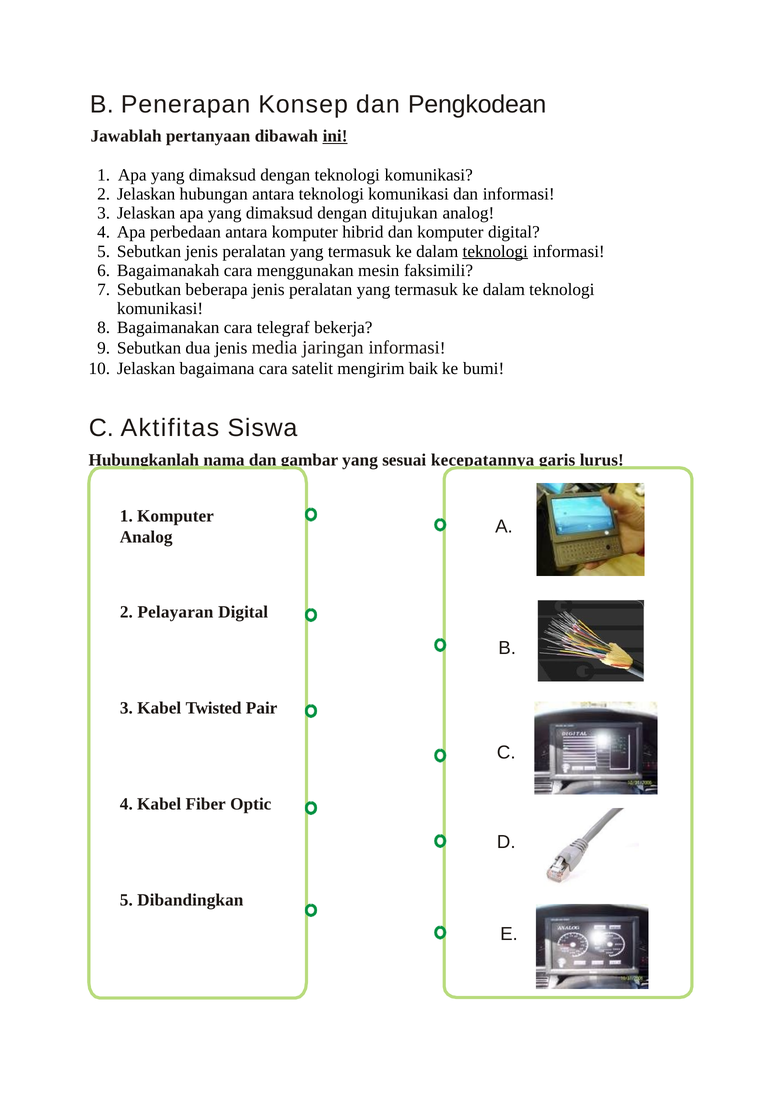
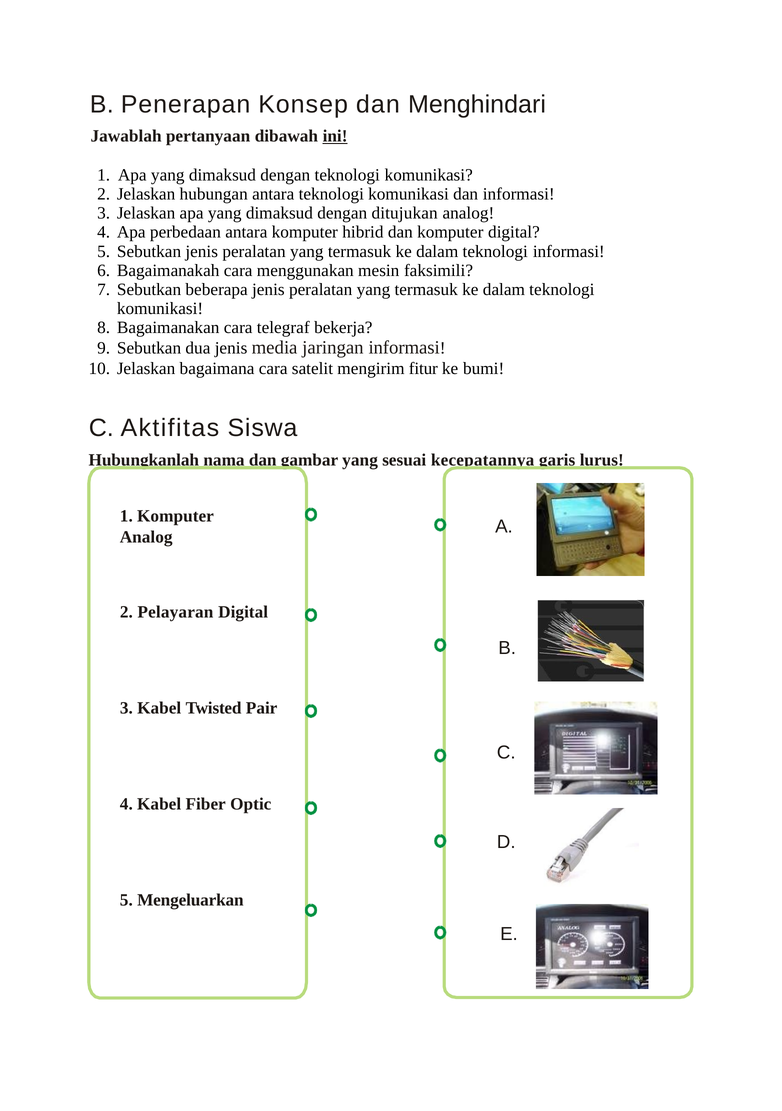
Pengkodean: Pengkodean -> Menghindari
teknologi at (495, 251) underline: present -> none
baik: baik -> fitur
Dibandingkan: Dibandingkan -> Mengeluarkan
